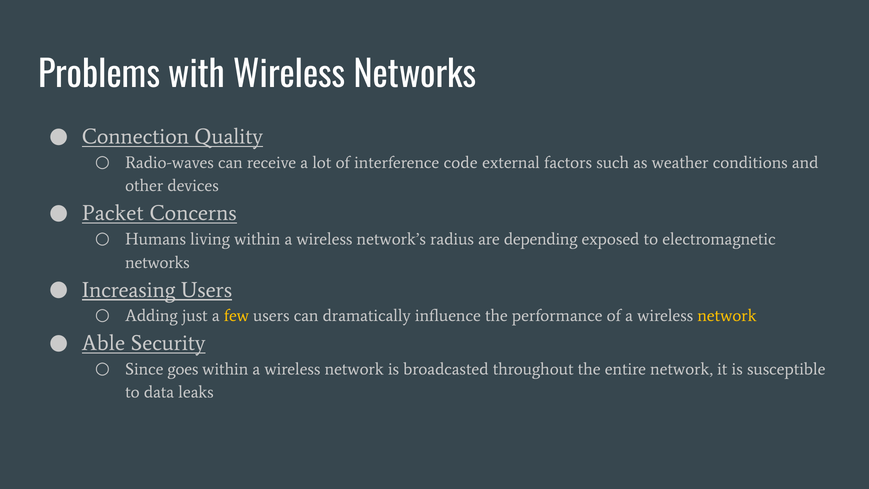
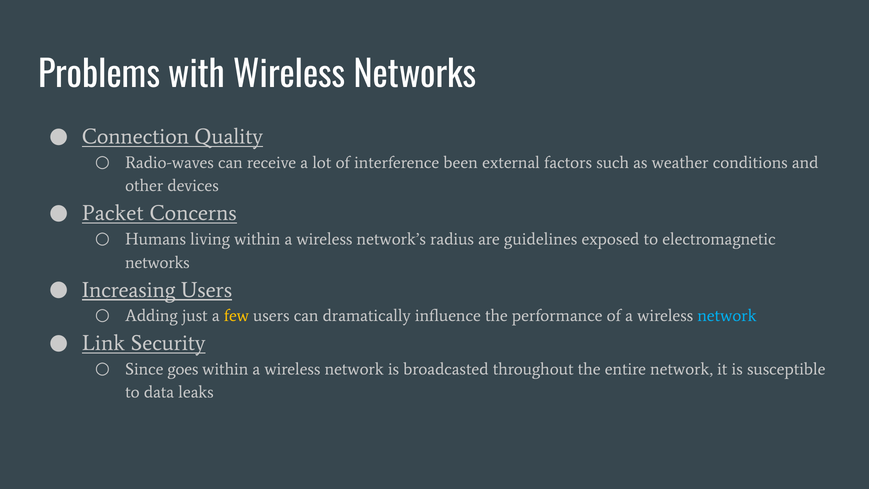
code: code -> been
depending: depending -> guidelines
network at (727, 316) colour: yellow -> light blue
Able: Able -> Link
